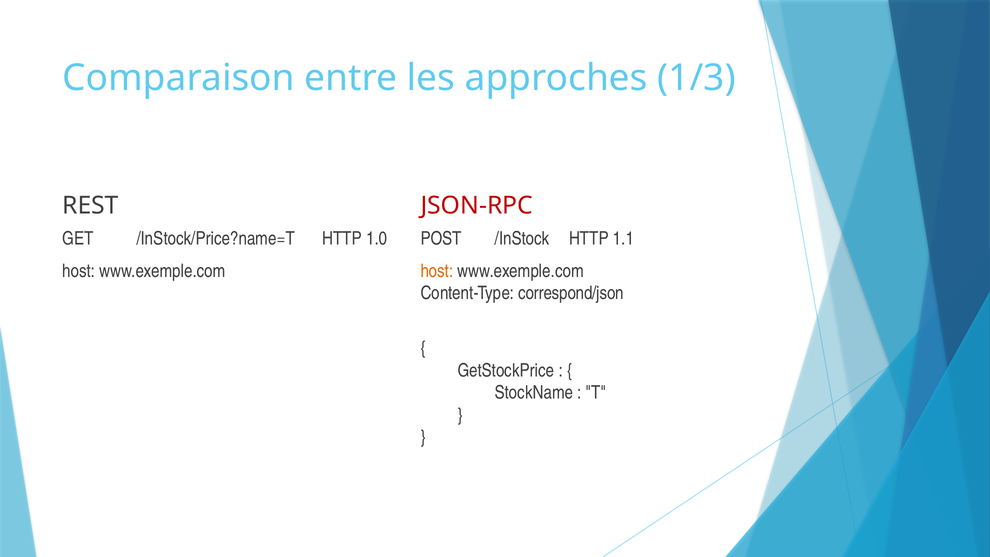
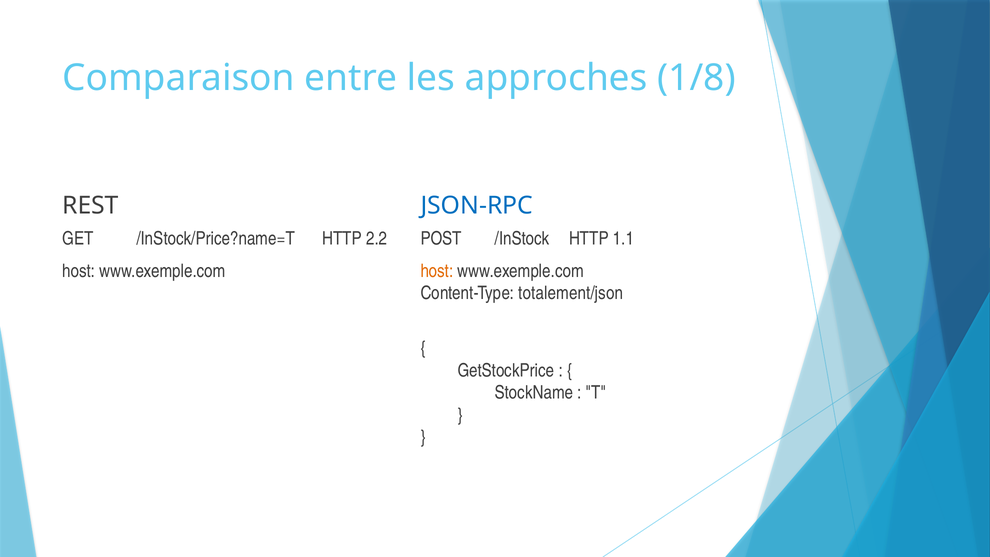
1/3: 1/3 -> 1/8
JSON-RPC colour: red -> blue
1.0: 1.0 -> 2.2
correspond/json: correspond/json -> totalement/json
